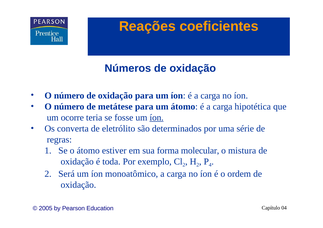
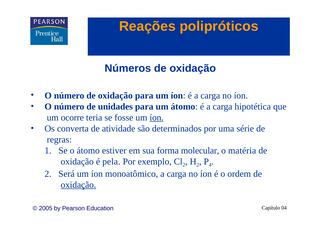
coeficientes: coeficientes -> polipróticos
metátese: metátese -> unidades
eletrólito: eletrólito -> atividade
mistura: mistura -> matéria
toda: toda -> pela
oxidação at (78, 185) underline: none -> present
